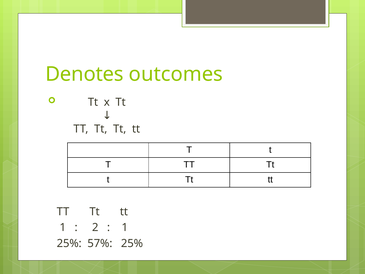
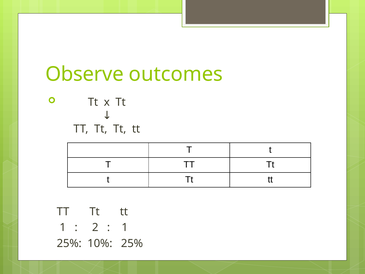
Denotes: Denotes -> Observe
57%: 57% -> 10%
